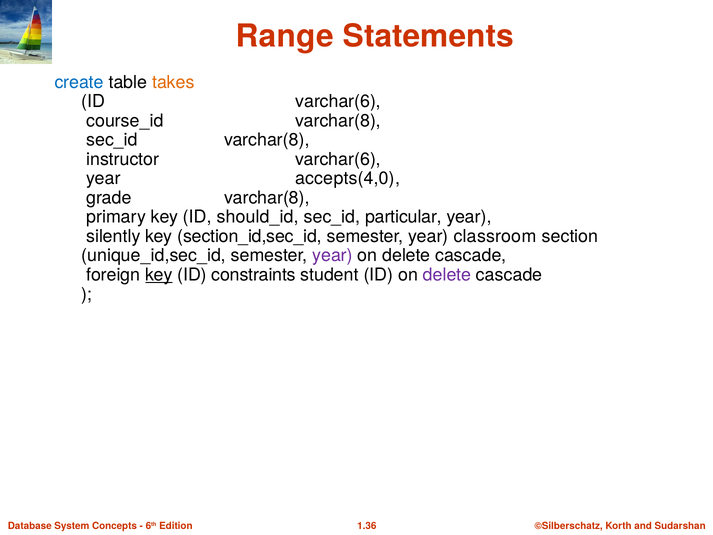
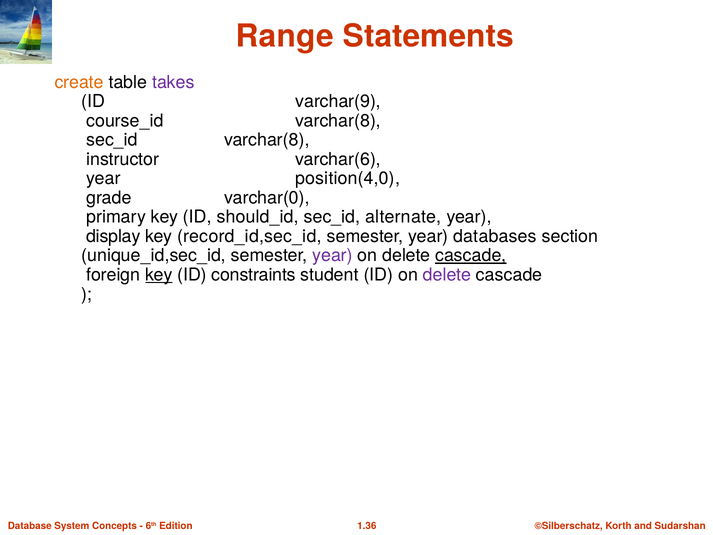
create colour: blue -> orange
takes colour: orange -> purple
ID varchar(6: varchar(6 -> varchar(9
accepts(4,0: accepts(4,0 -> position(4,0
grade varchar(8: varchar(8 -> varchar(0
particular: particular -> alternate
silently: silently -> display
section_id,sec_id: section_id,sec_id -> record_id,sec_id
classroom: classroom -> databases
cascade at (471, 255) underline: none -> present
